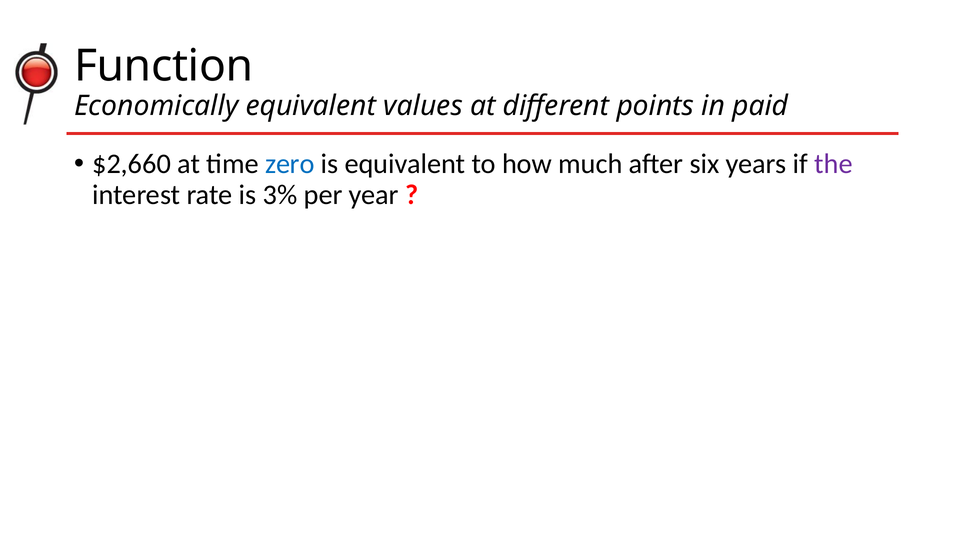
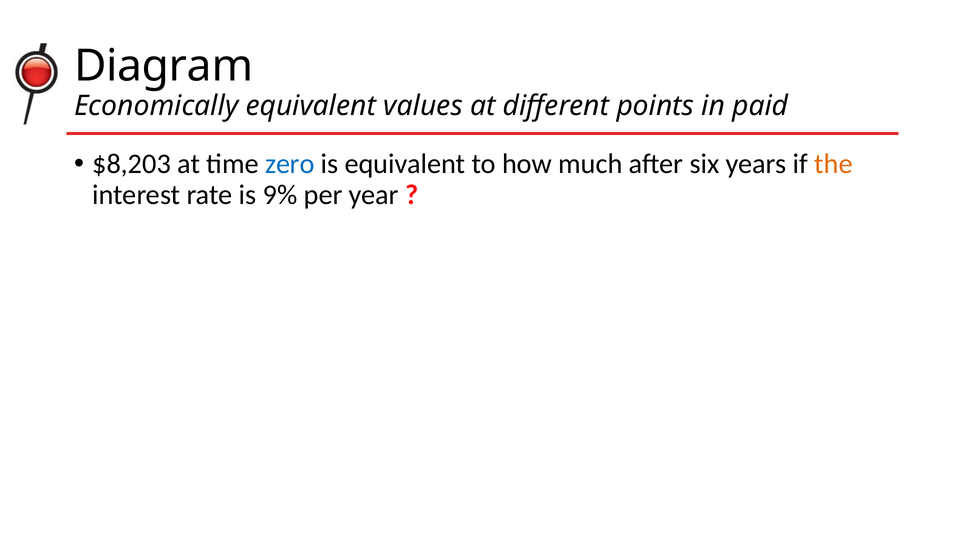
Function: Function -> Diagram
$2,660: $2,660 -> $8,203
the colour: purple -> orange
3%: 3% -> 9%
